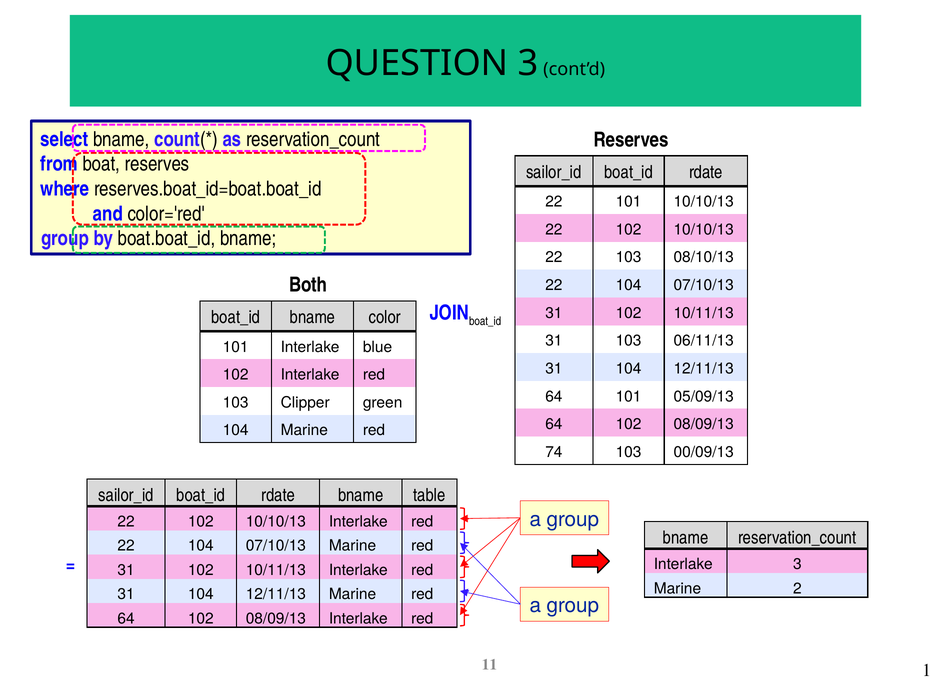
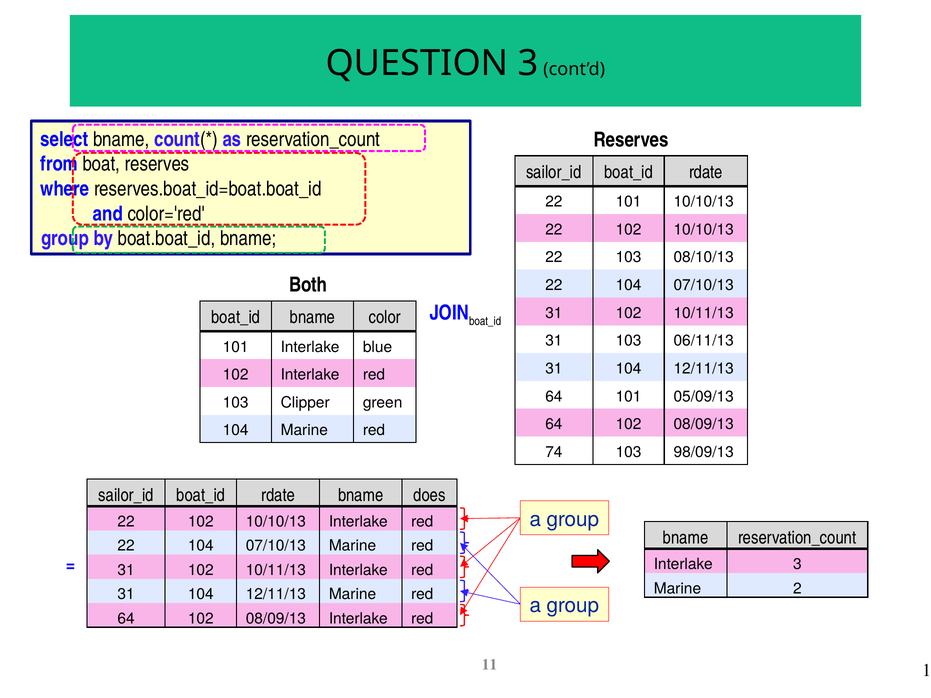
00/09/13: 00/09/13 -> 98/09/13
table: table -> does
